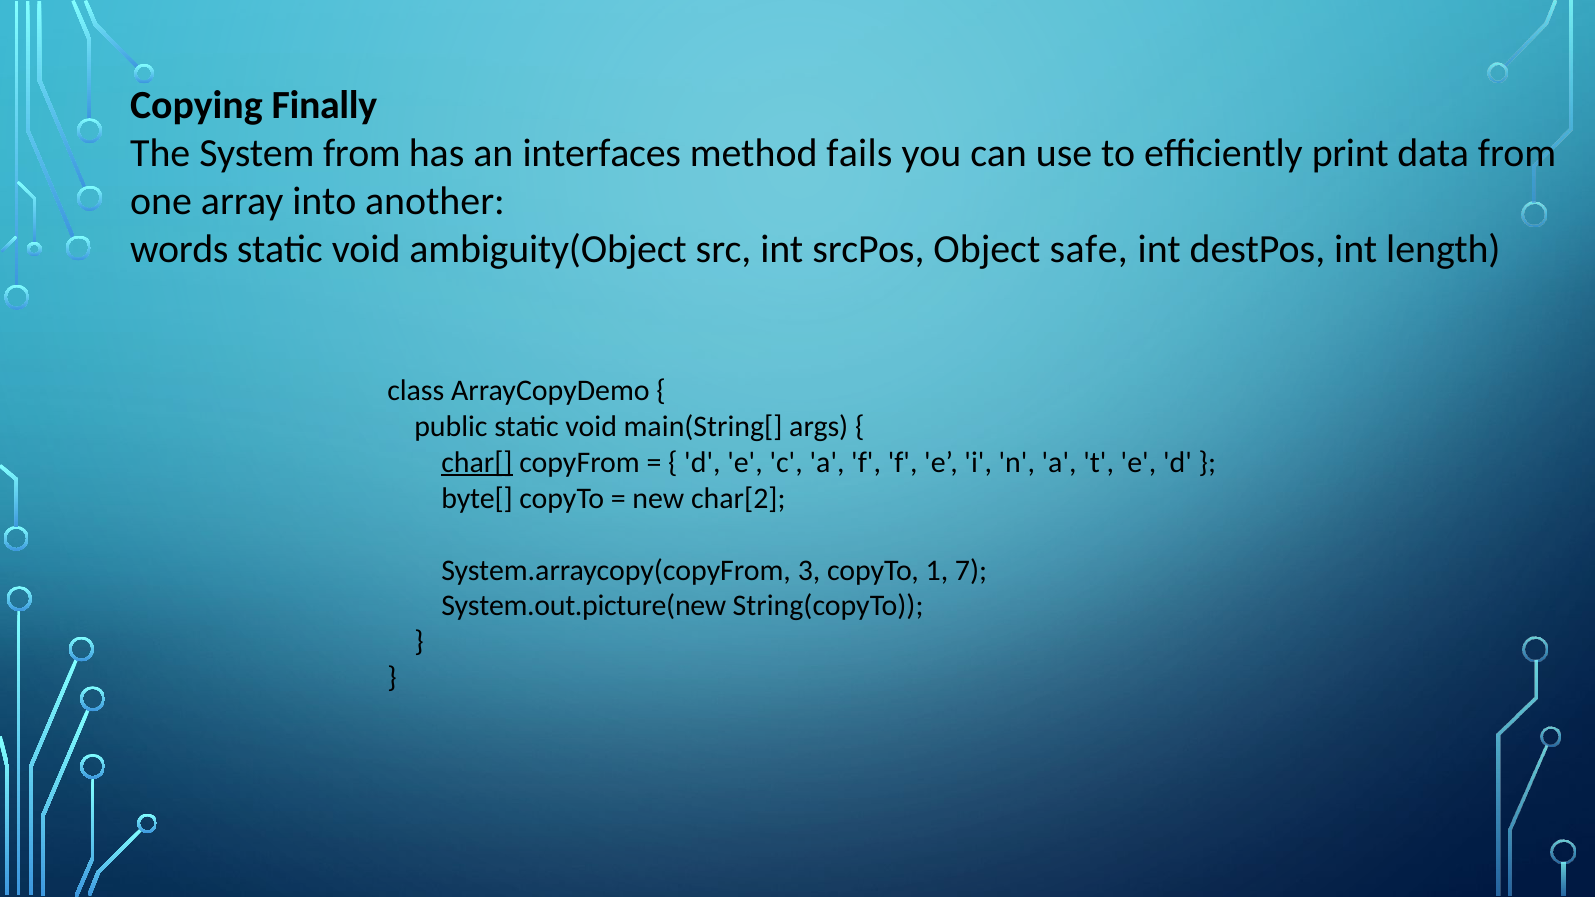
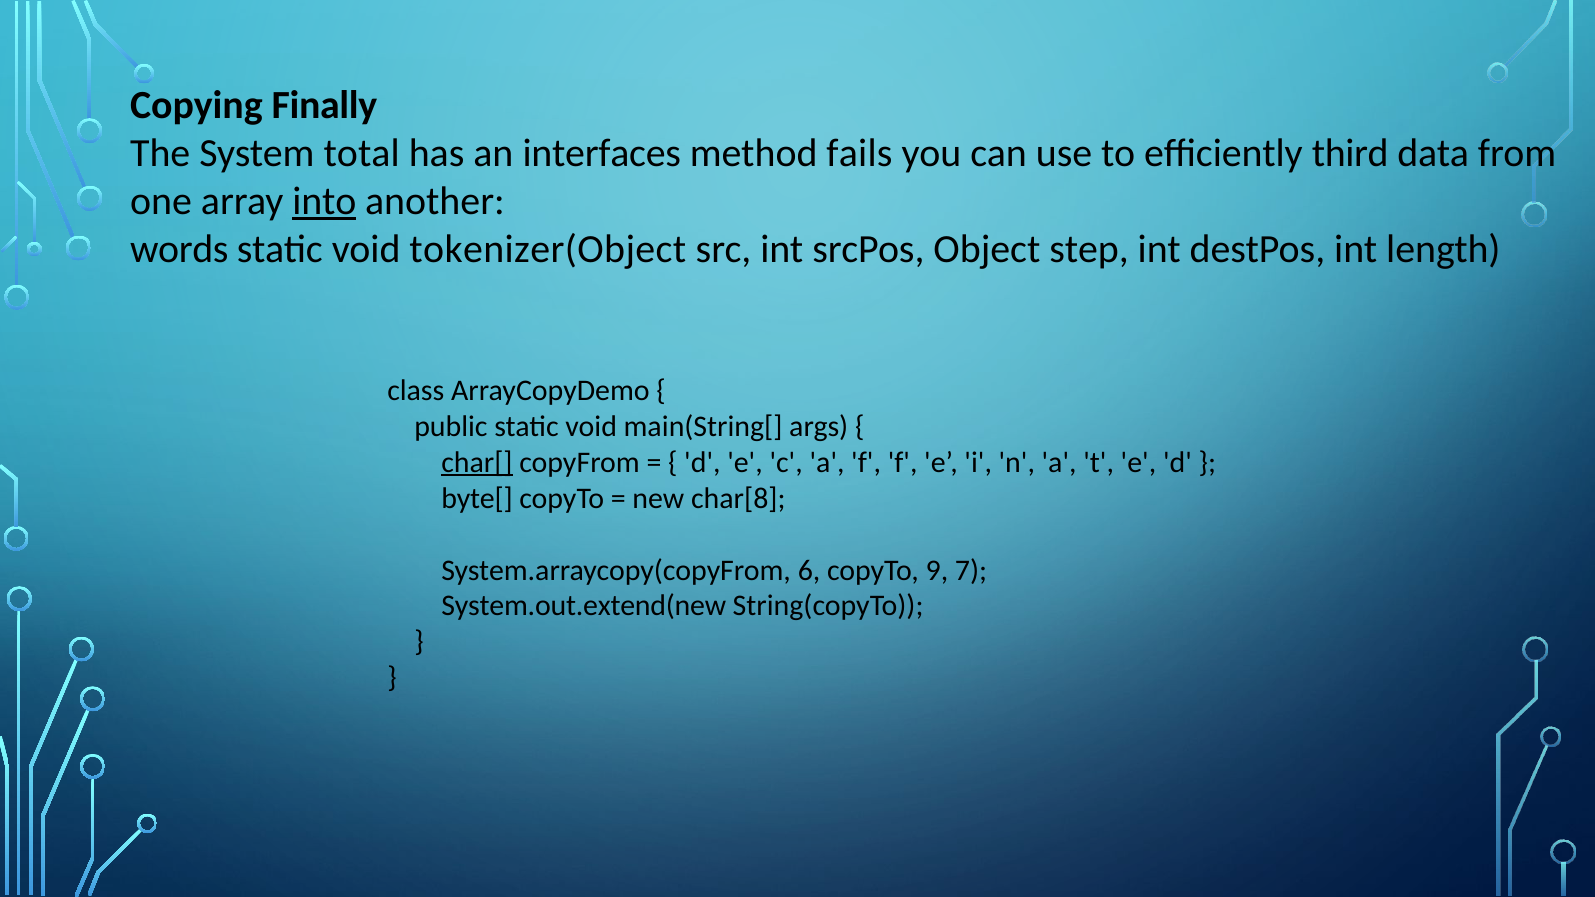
System from: from -> total
print: print -> third
into underline: none -> present
ambiguity(Object: ambiguity(Object -> tokenizer(Object
safe: safe -> step
char[2: char[2 -> char[8
3: 3 -> 6
1: 1 -> 9
System.out.picture(new: System.out.picture(new -> System.out.extend(new
